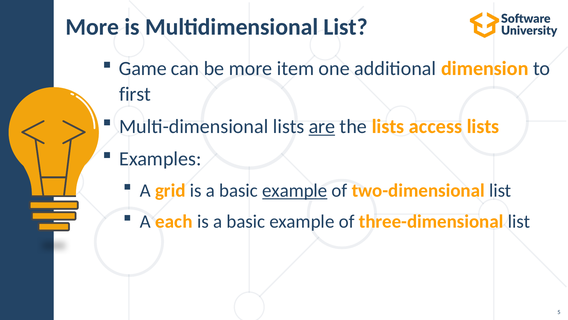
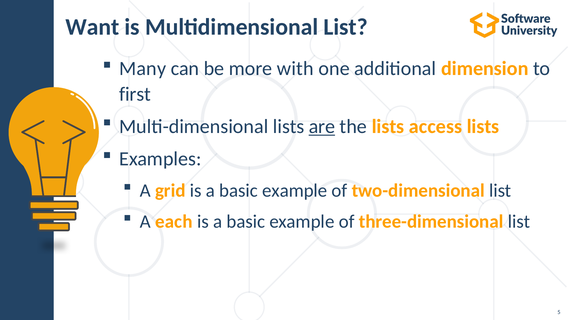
More at (92, 27): More -> Want
Game: Game -> Many
item: item -> with
example at (295, 190) underline: present -> none
